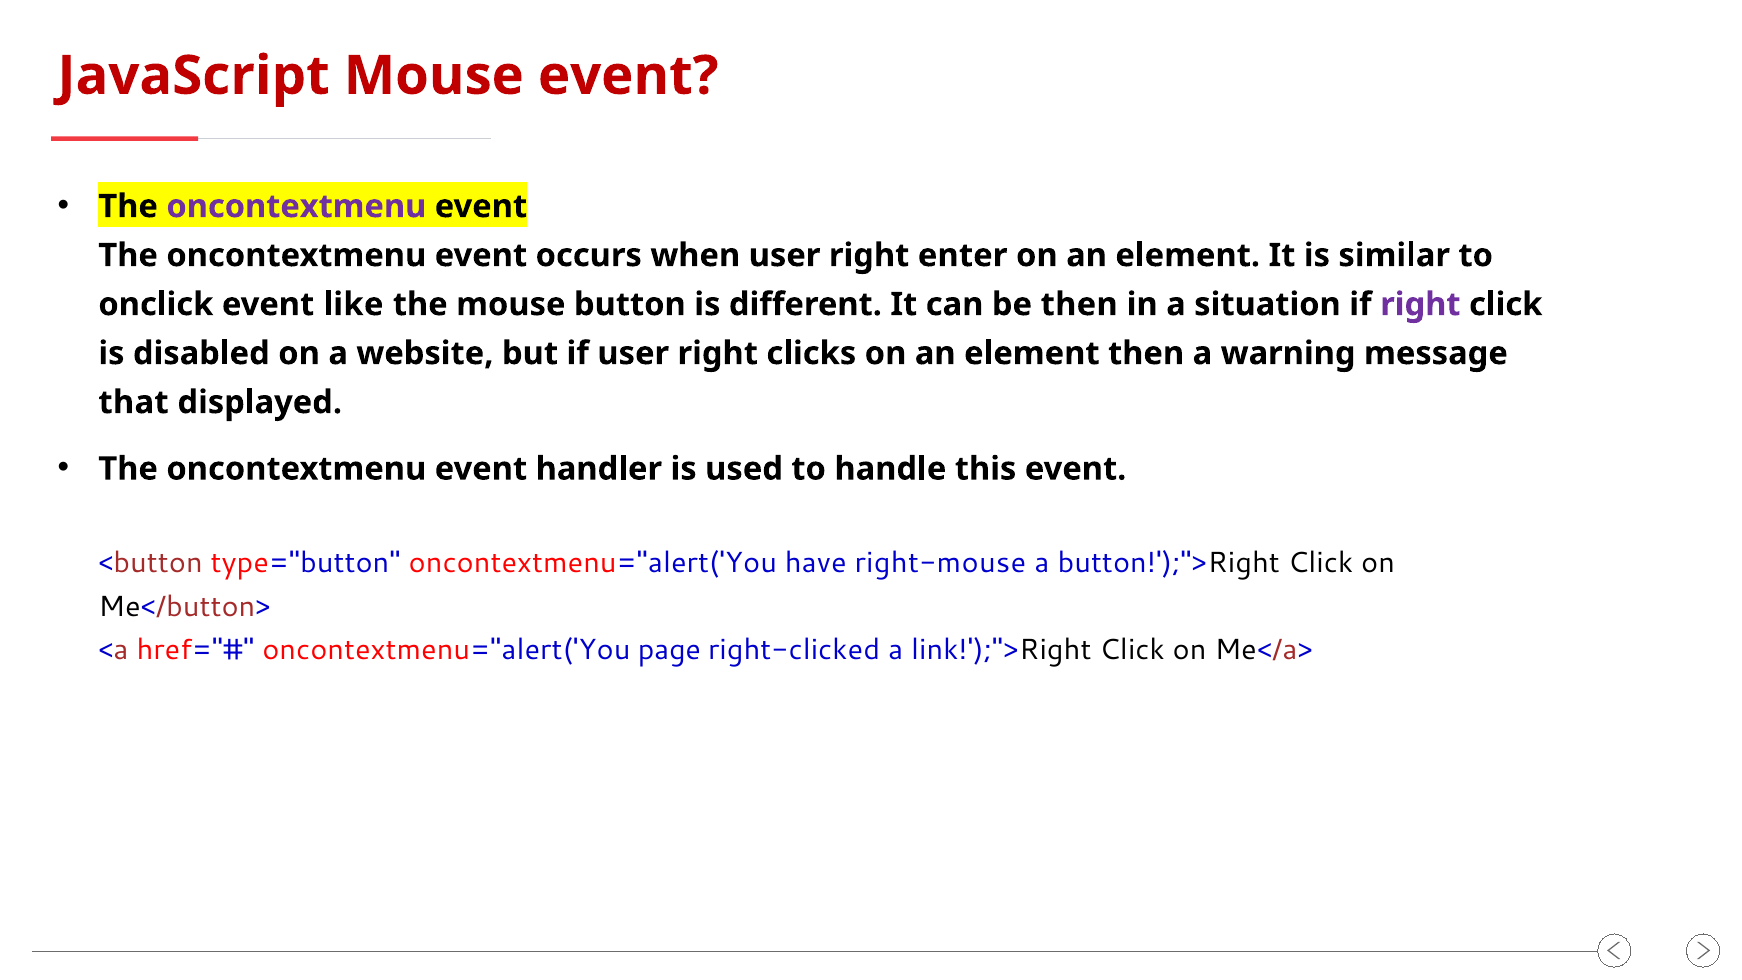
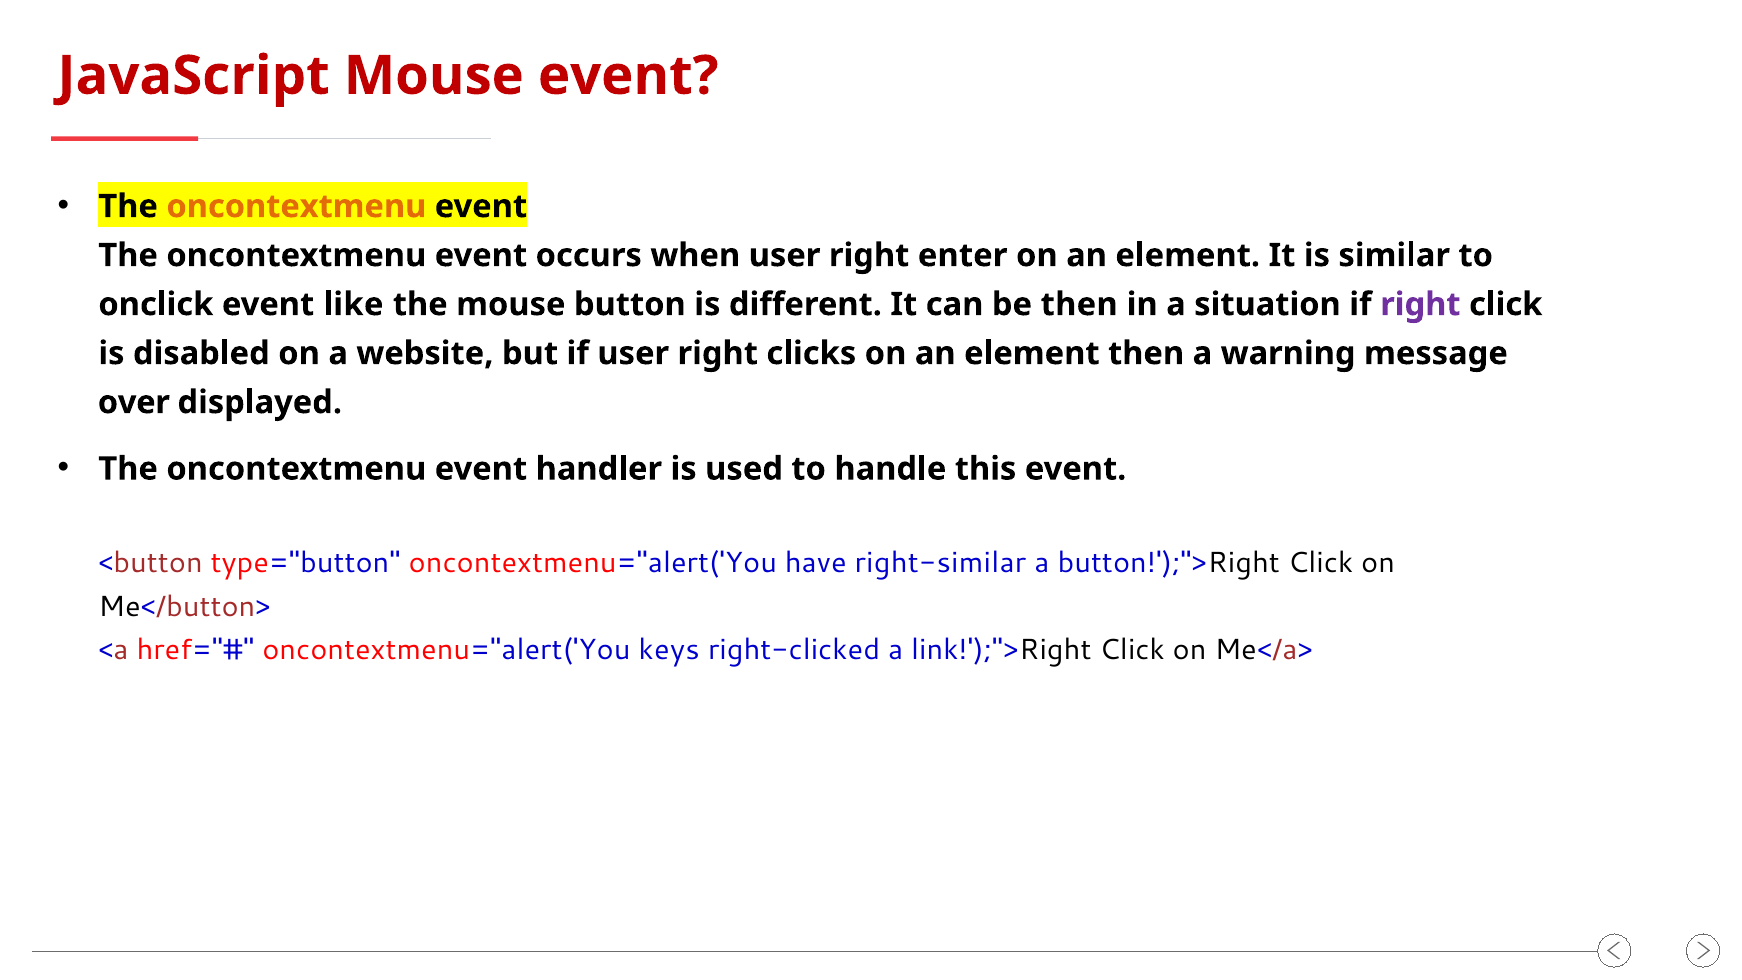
oncontextmenu at (296, 206) colour: purple -> orange
that: that -> over
right-mouse: right-mouse -> right-similar
page: page -> keys
